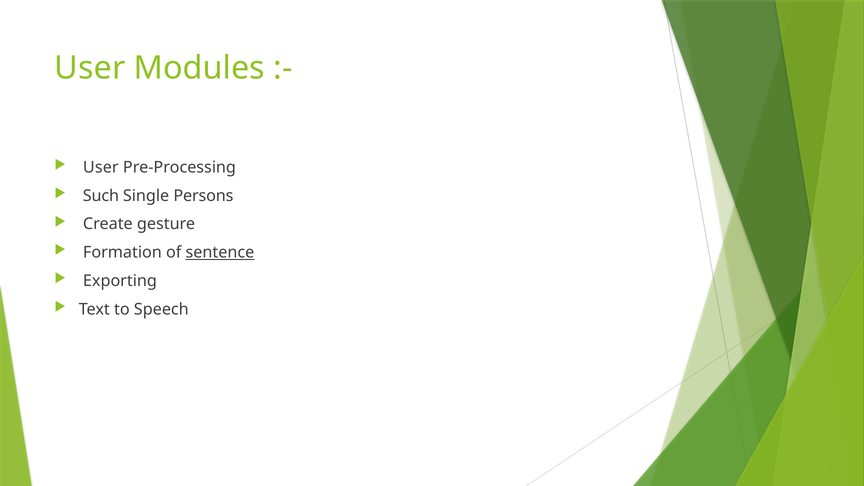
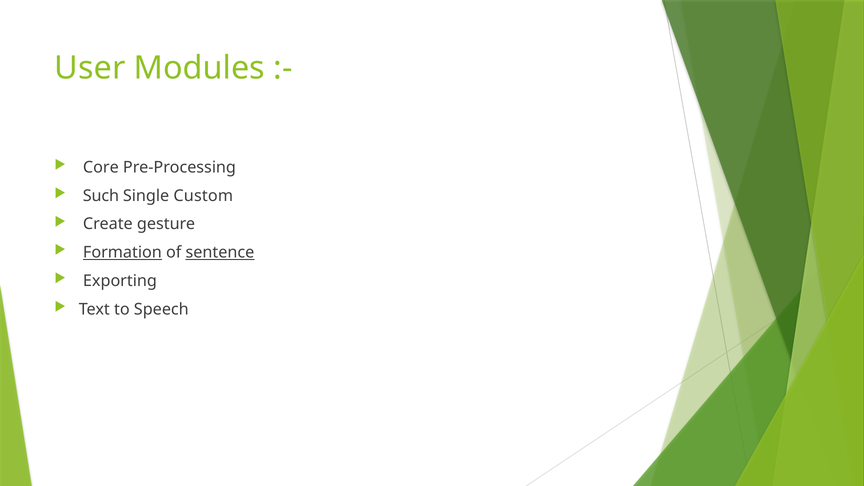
User at (101, 167): User -> Core
Persons: Persons -> Custom
Formation underline: none -> present
